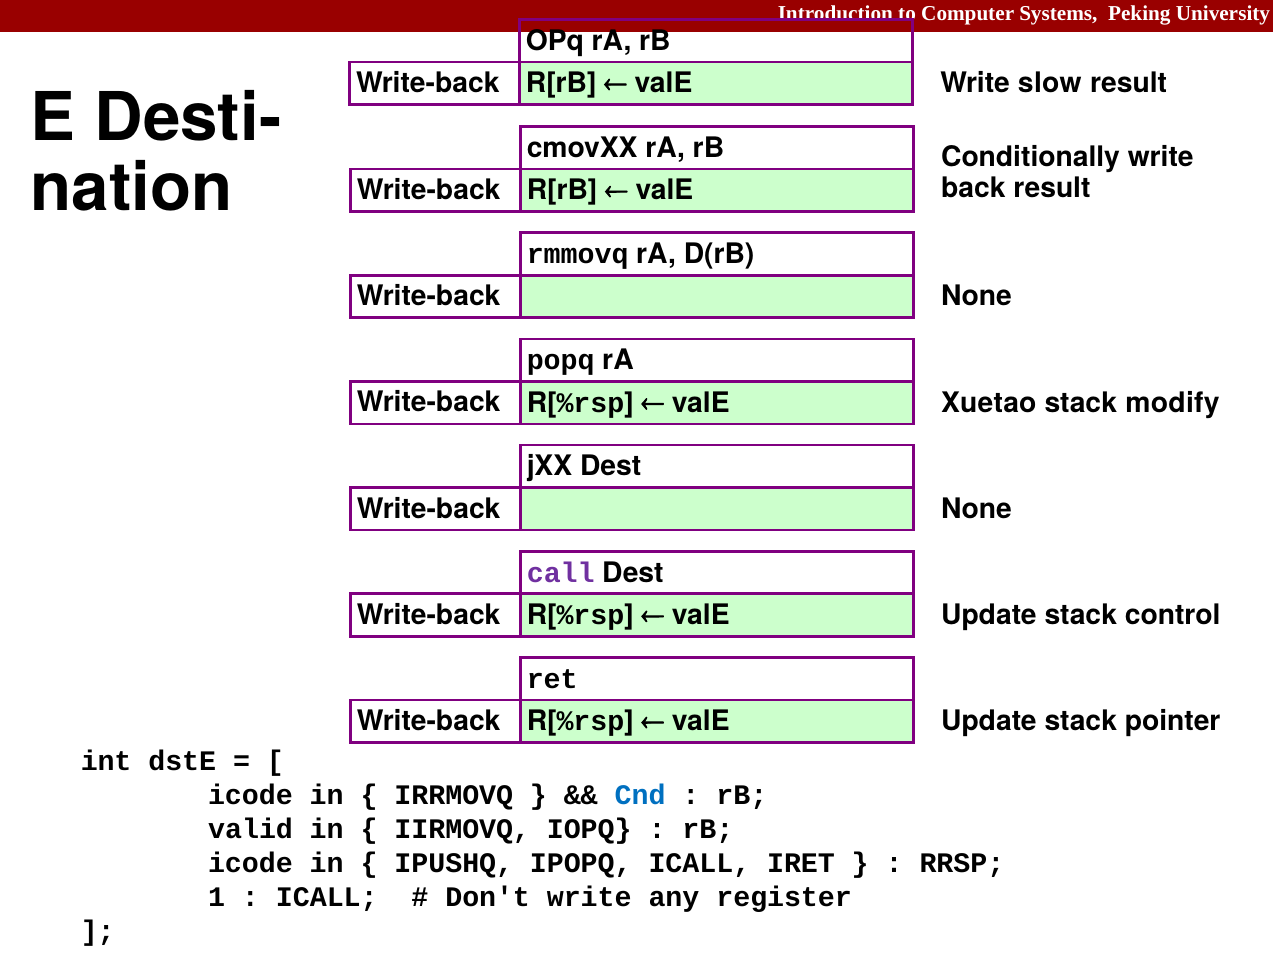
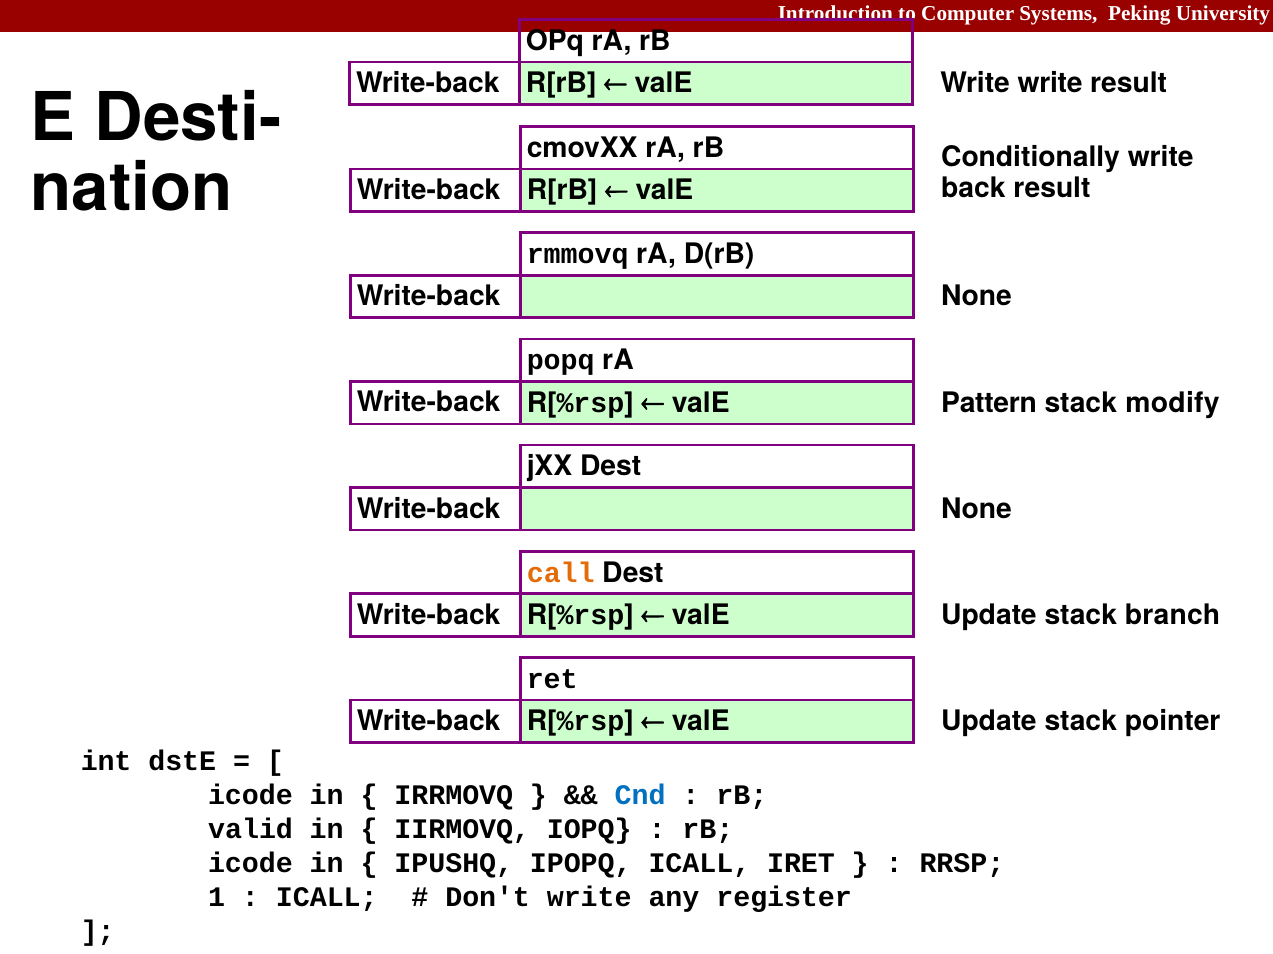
Write slow: slow -> write
Xuetao: Xuetao -> Pattern
call colour: purple -> orange
control: control -> branch
